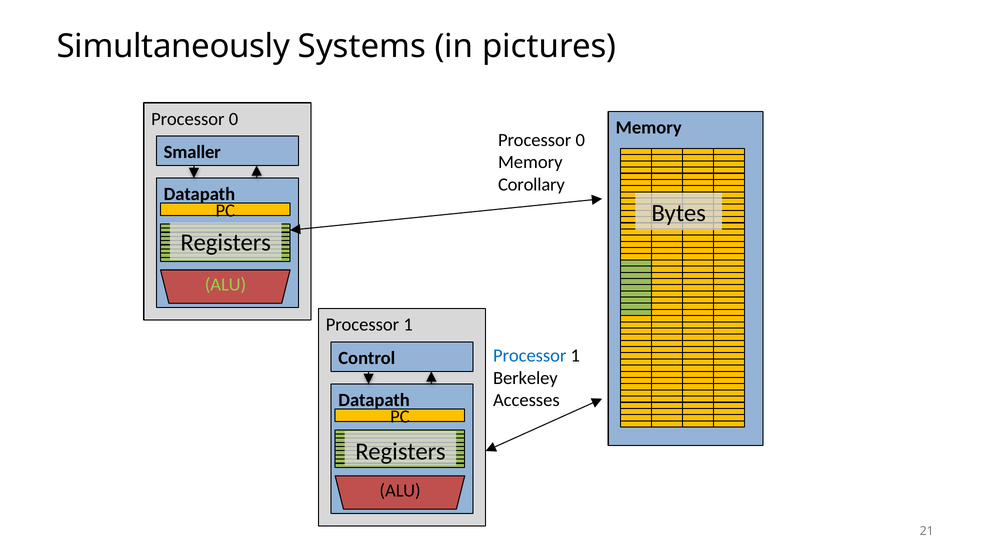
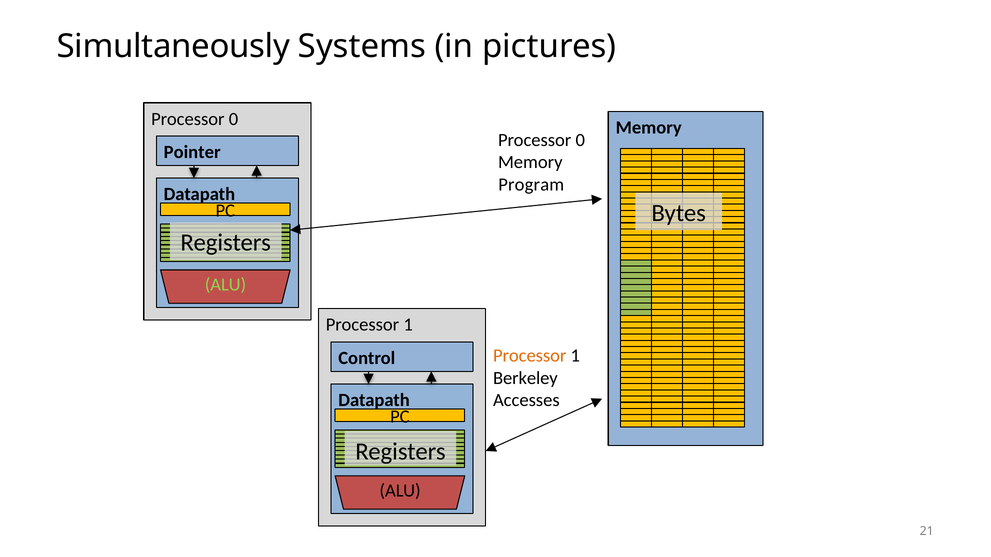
Smaller: Smaller -> Pointer
Corollary: Corollary -> Program
Processor at (530, 356) colour: blue -> orange
